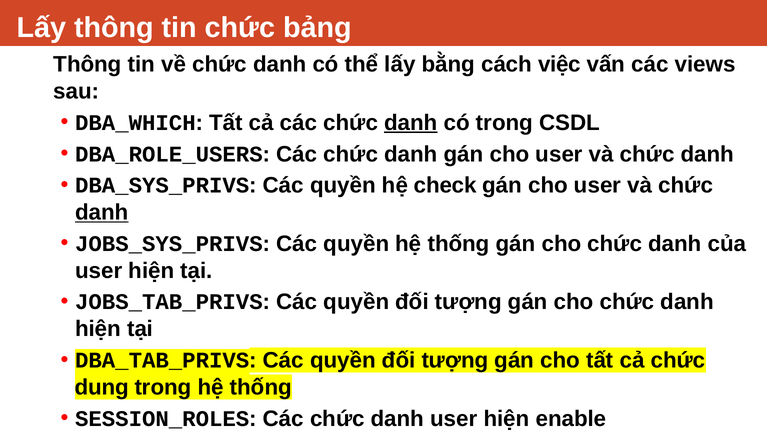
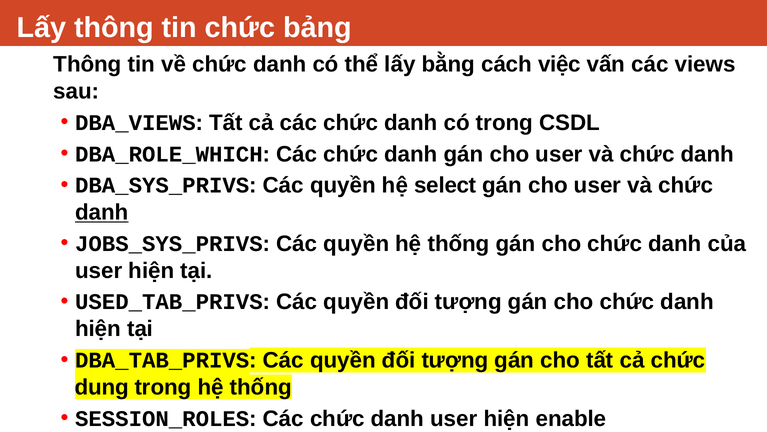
DBA_WHICH: DBA_WHICH -> DBA_VIEWS
danh at (411, 123) underline: present -> none
DBA_ROLE_USERS: DBA_ROLE_USERS -> DBA_ROLE_WHICH
check: check -> select
JOBS_TAB_PRIVS: JOBS_TAB_PRIVS -> USED_TAB_PRIVS
